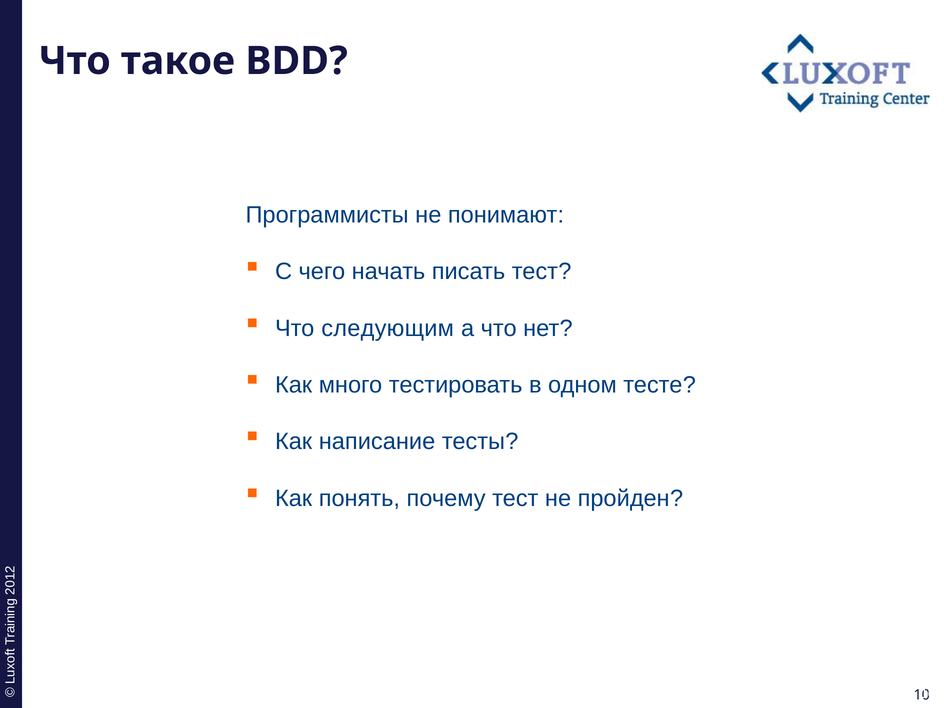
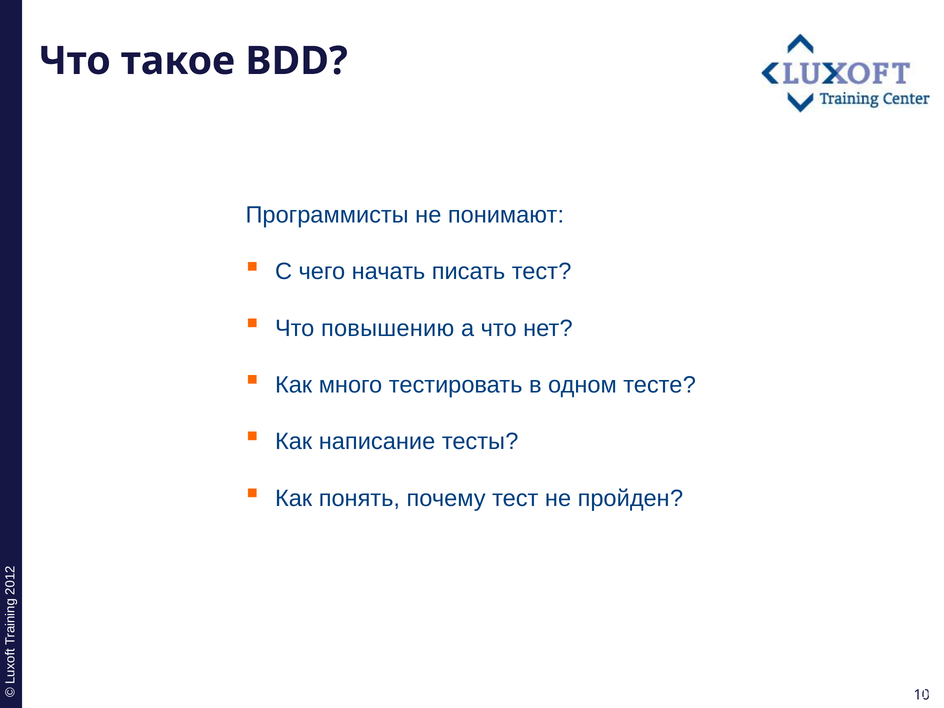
следующим: следующим -> повышению
